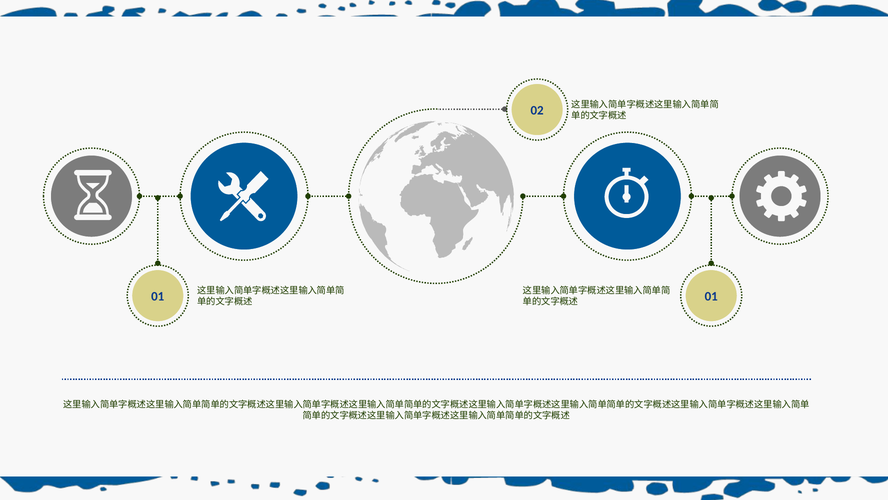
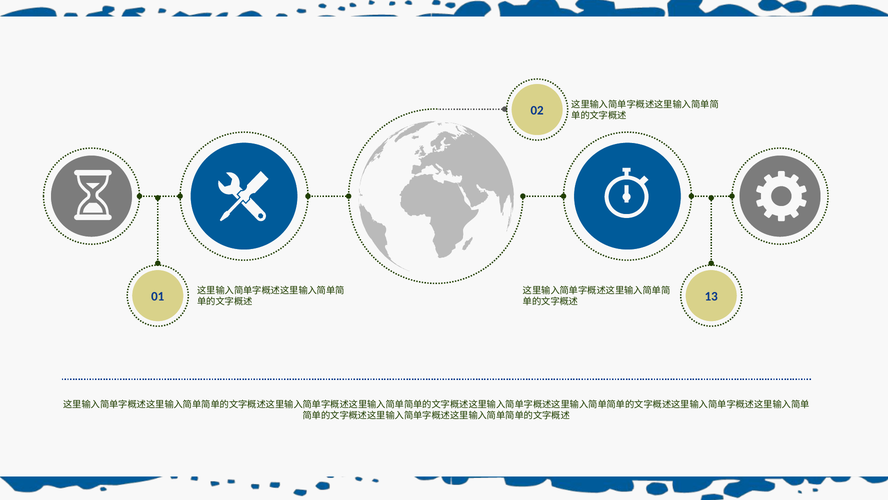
01 01: 01 -> 13
